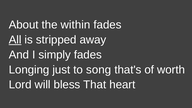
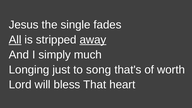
About: About -> Jesus
within: within -> single
away underline: none -> present
simply fades: fades -> much
